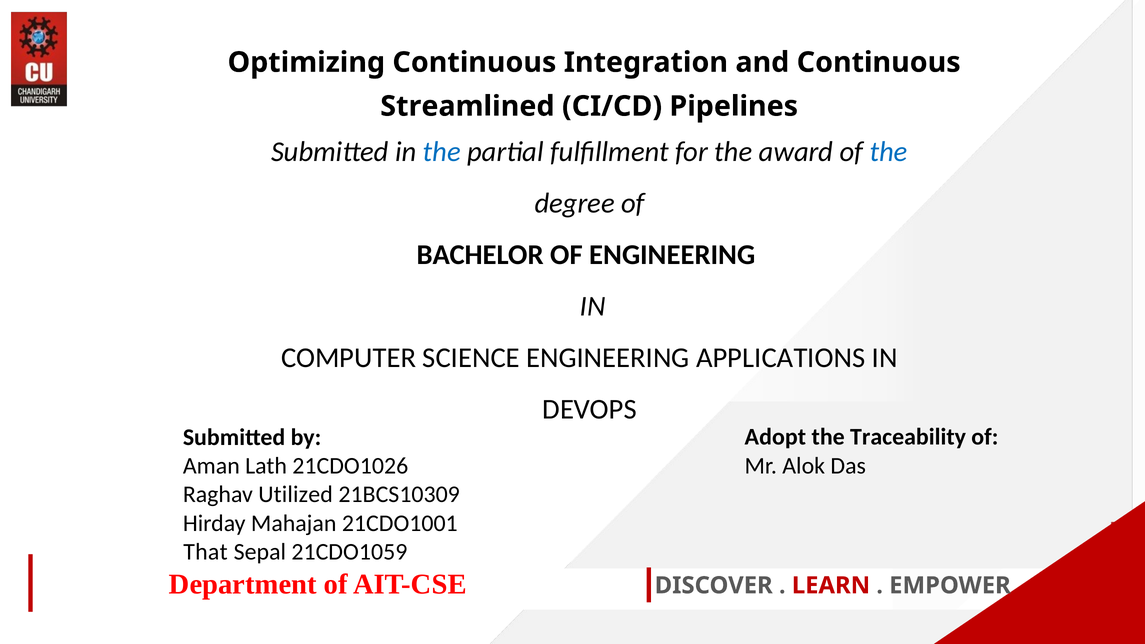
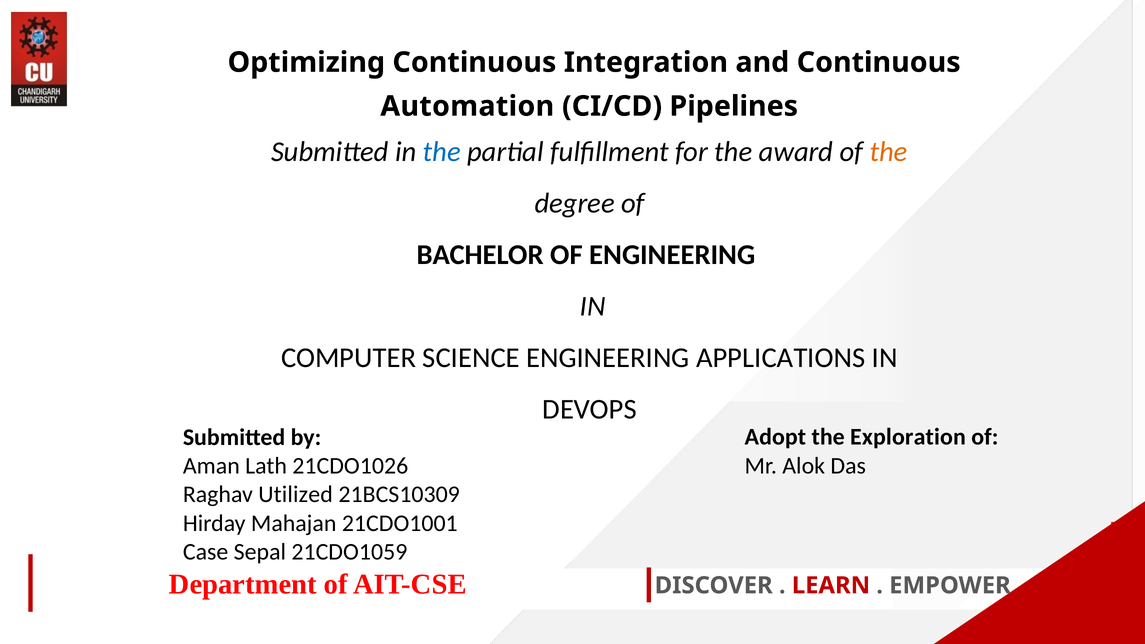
Streamlined: Streamlined -> Automation
the at (889, 152) colour: blue -> orange
Traceability: Traceability -> Exploration
That: That -> Case
